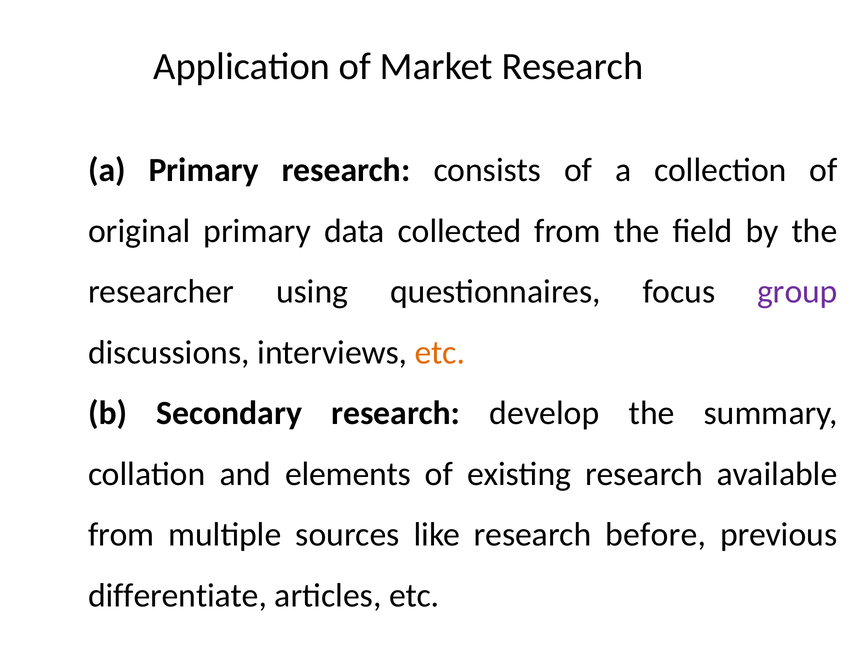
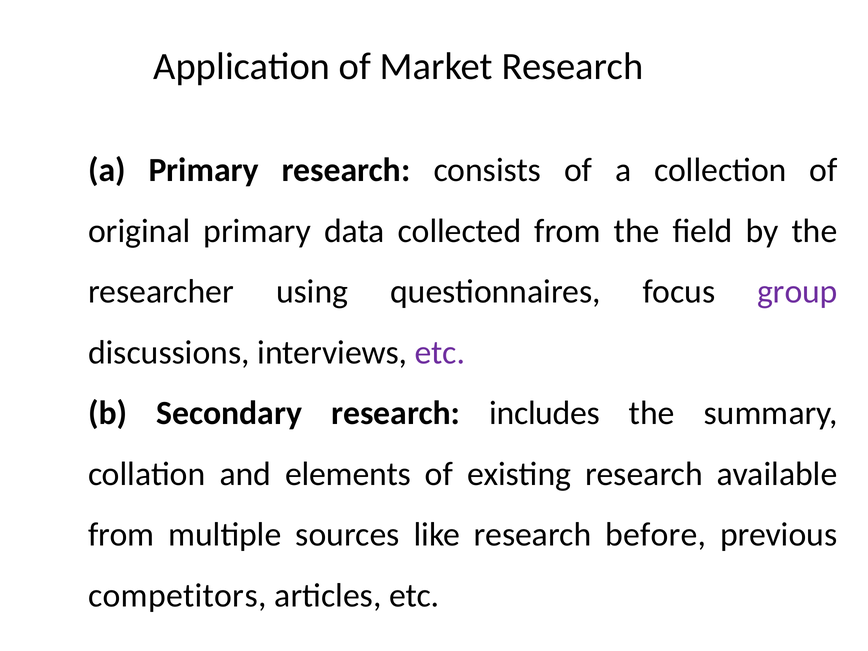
etc at (440, 352) colour: orange -> purple
develop: develop -> includes
differentiate: differentiate -> competitors
